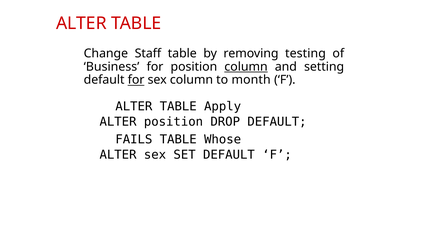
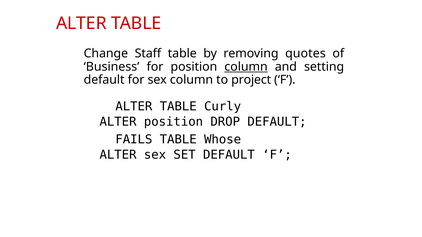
testing: testing -> quotes
for at (136, 80) underline: present -> none
month: month -> project
Apply: Apply -> Curly
